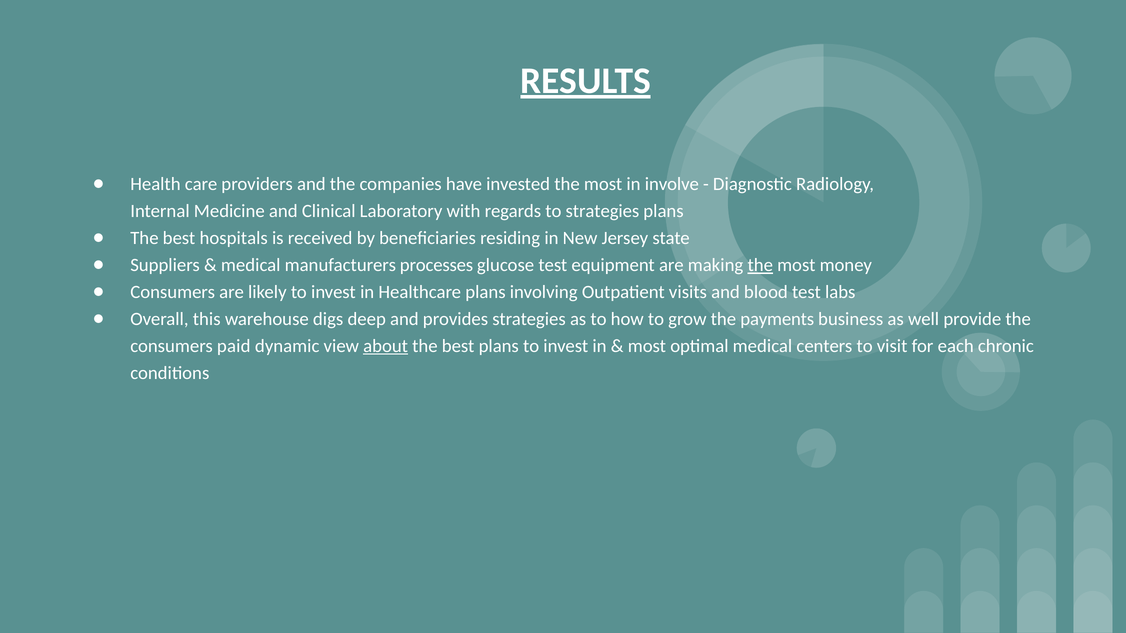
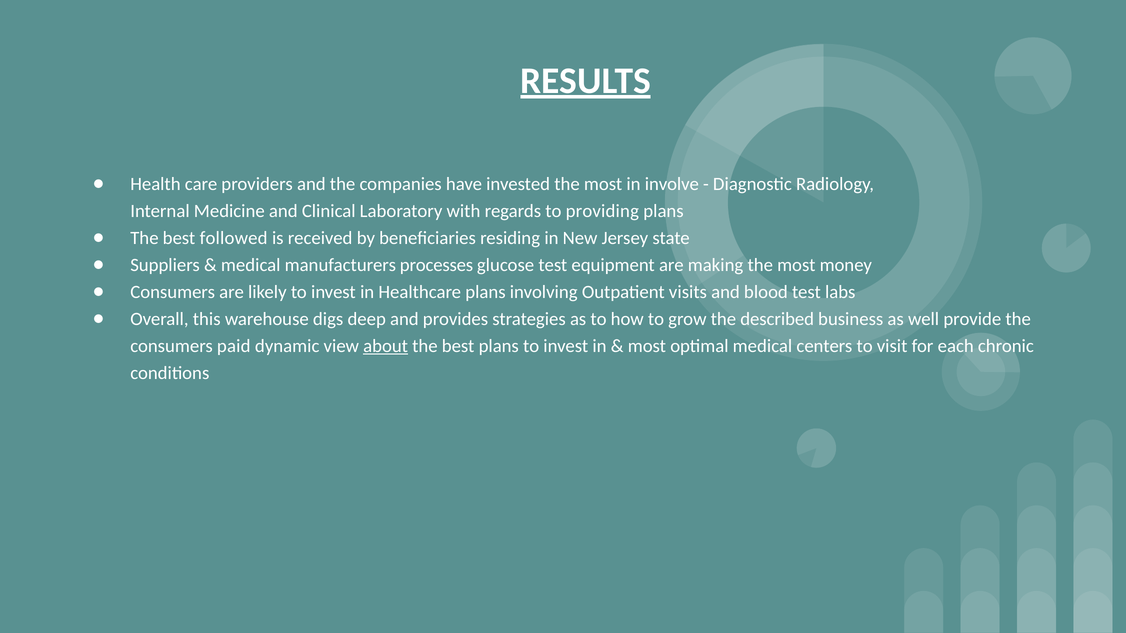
to strategies: strategies -> providing
hospitals: hospitals -> followed
the at (760, 265) underline: present -> none
payments: payments -> described
